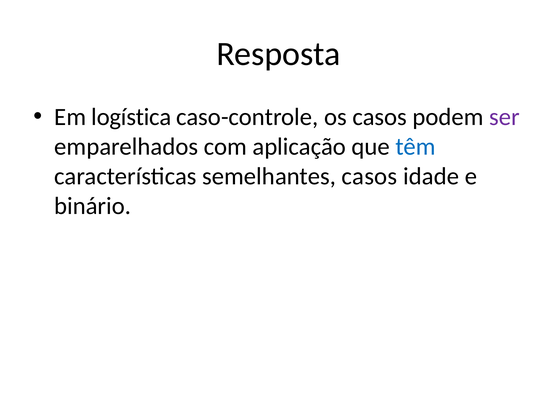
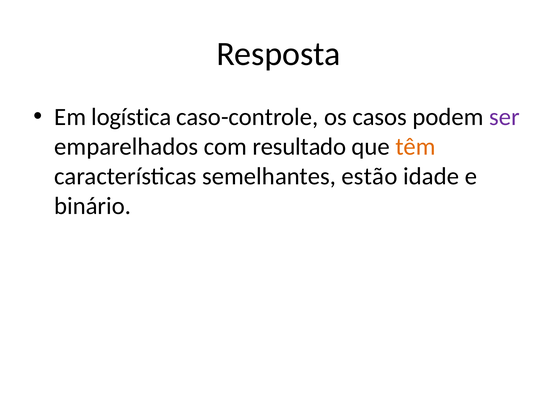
aplicação: aplicação -> resultado
têm colour: blue -> orange
semelhantes casos: casos -> estão
